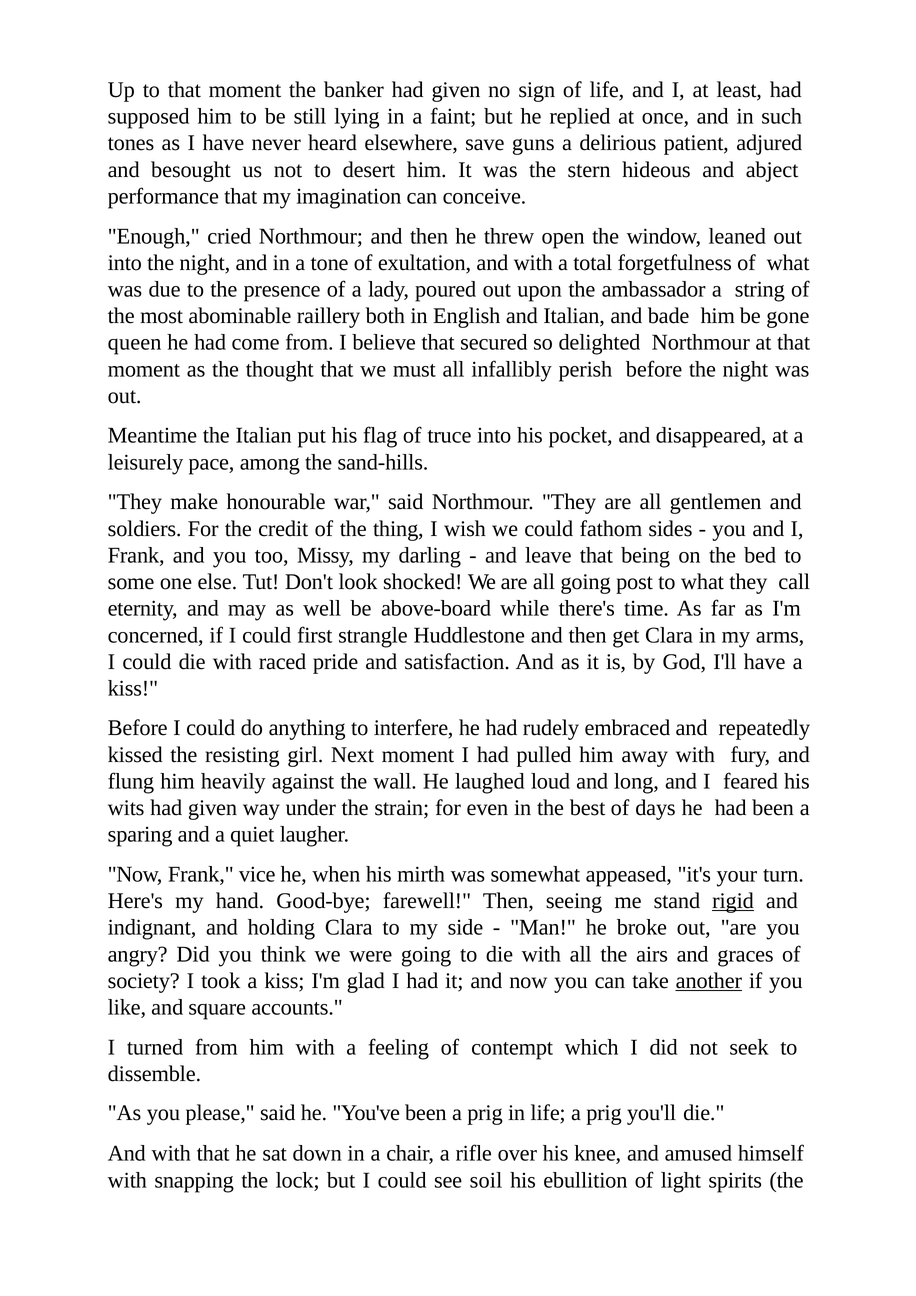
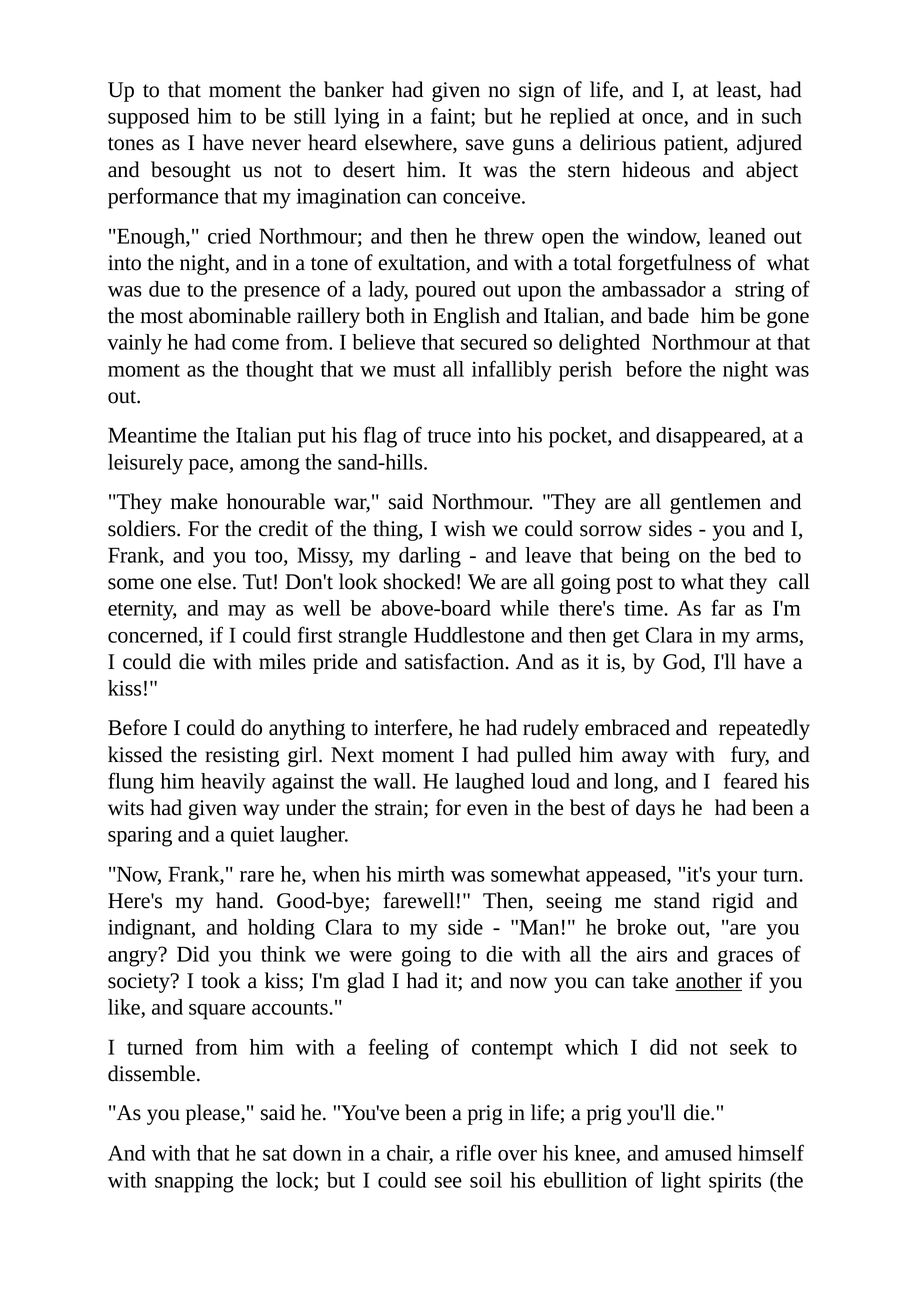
queen: queen -> vainly
fathom: fathom -> sorrow
raced: raced -> miles
vice: vice -> rare
rigid underline: present -> none
